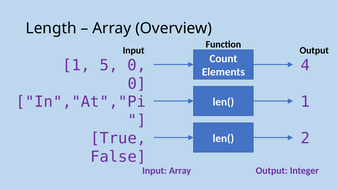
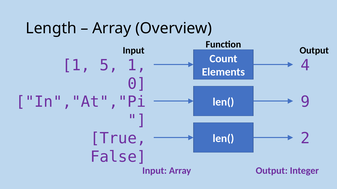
5 0: 0 -> 1
len( 1: 1 -> 9
